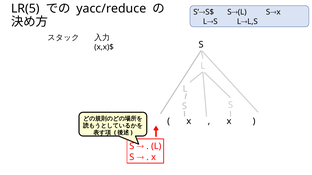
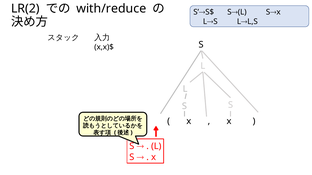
LR(5: LR(5 -> LR(2
yacc/reduce: yacc/reduce -> with/reduce
